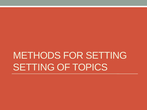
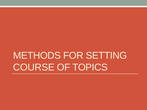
SETTING at (34, 67): SETTING -> COURSE
